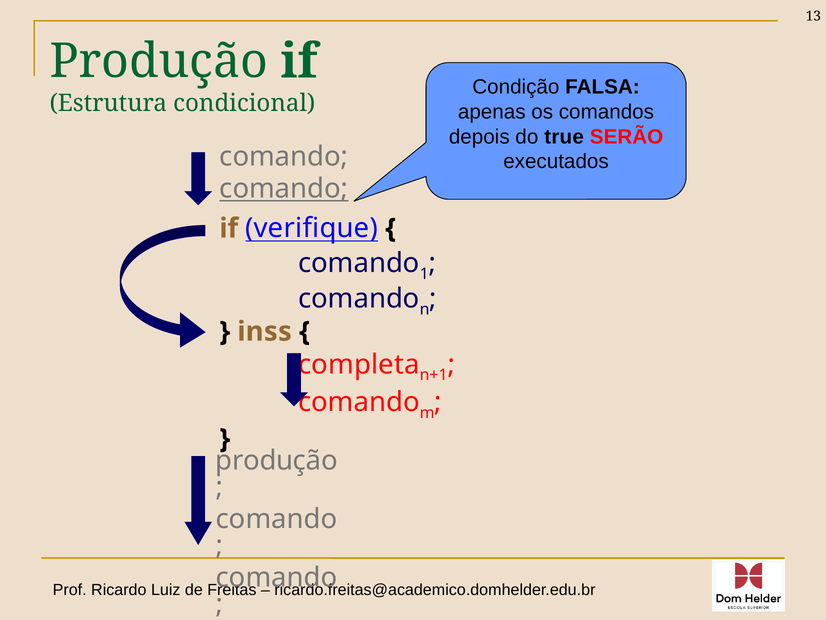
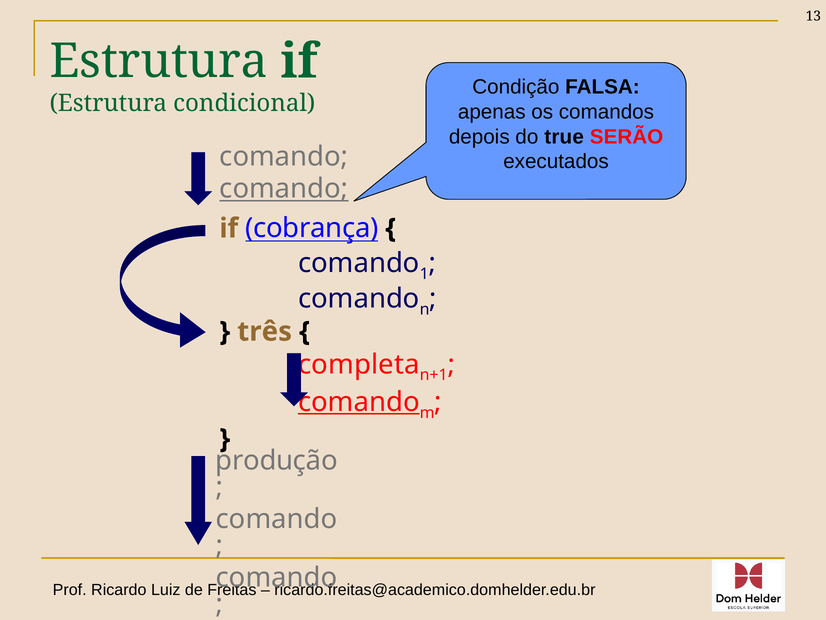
Produção at (159, 62): Produção -> Estrutura
verifique: verifique -> cobrança
inss: inss -> três
comando at (359, 402) underline: none -> present
